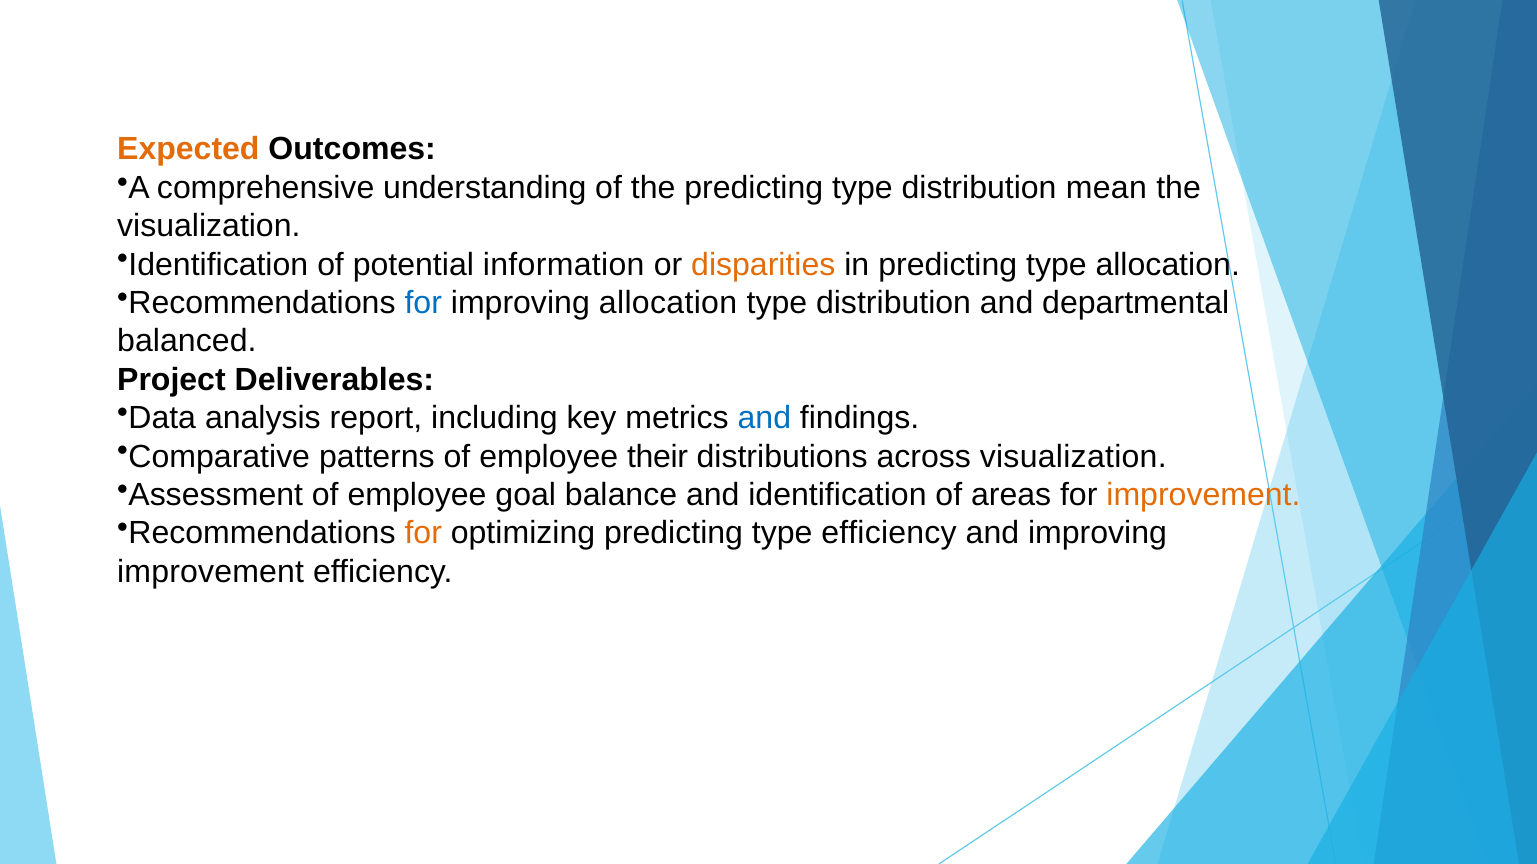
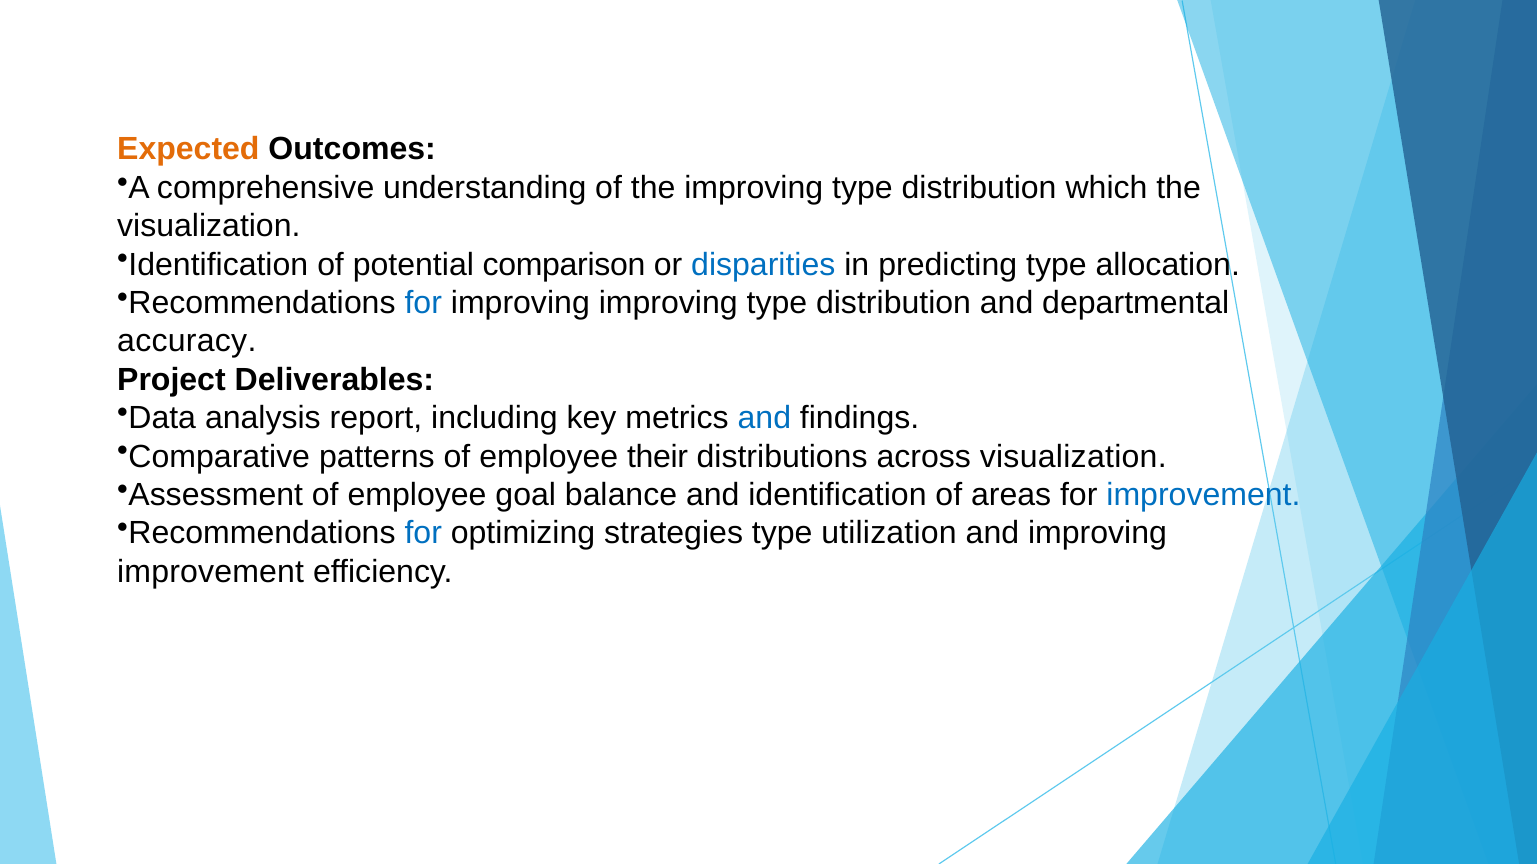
the predicting: predicting -> improving
mean: mean -> which
information: information -> comparison
disparities colour: orange -> blue
improving allocation: allocation -> improving
balanced: balanced -> accuracy
improvement at (1203, 495) colour: orange -> blue
for at (423, 534) colour: orange -> blue
optimizing predicting: predicting -> strategies
type efficiency: efficiency -> utilization
